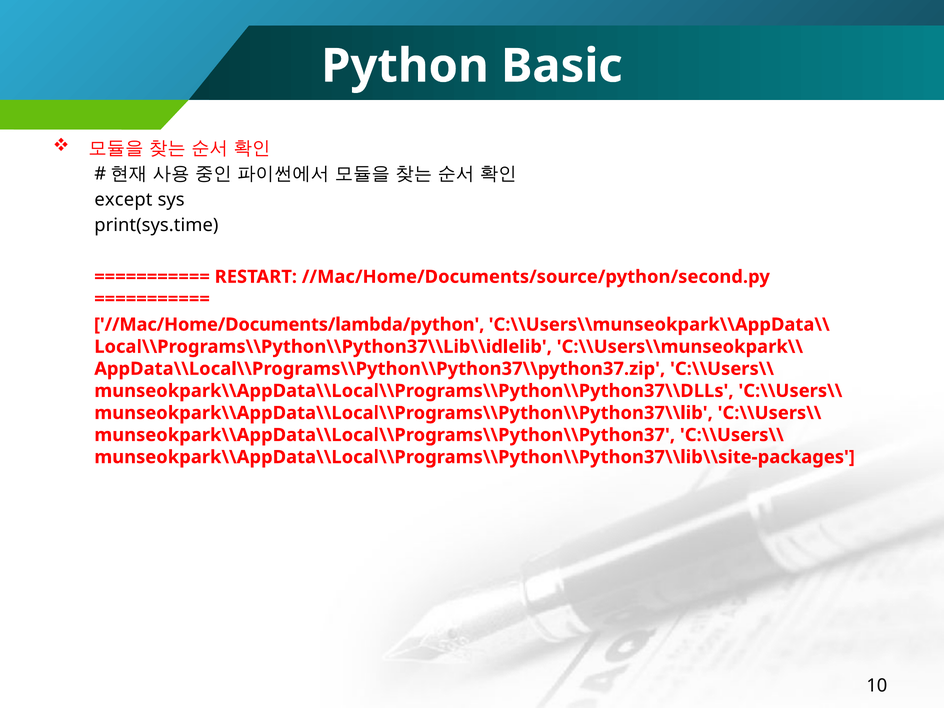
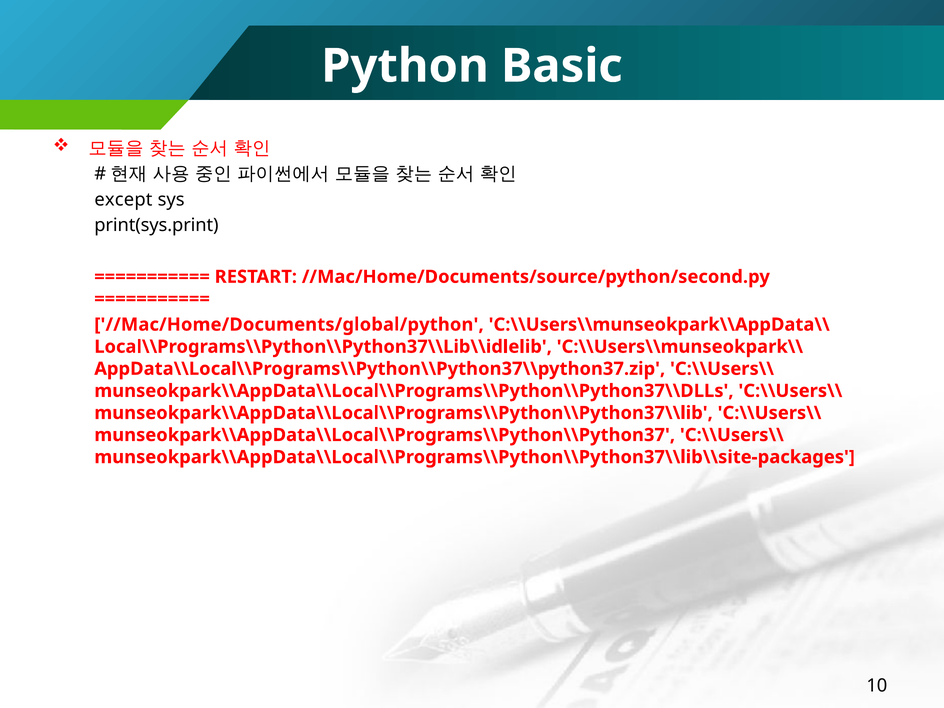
print(sys.time: print(sys.time -> print(sys.print
//Mac/Home/Documents/lambda/python: //Mac/Home/Documents/lambda/python -> //Mac/Home/Documents/global/python
